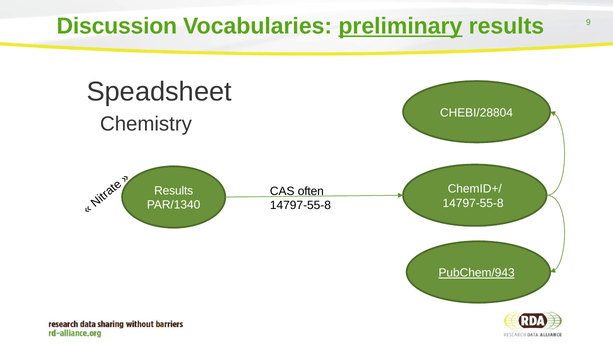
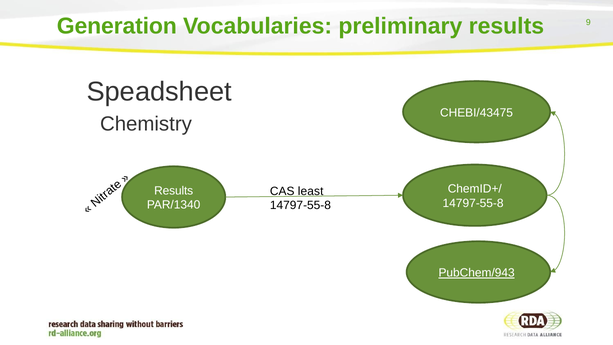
Discussion: Discussion -> Generation
preliminary underline: present -> none
CHEBI/28804: CHEBI/28804 -> CHEBI/43475
often: often -> least
